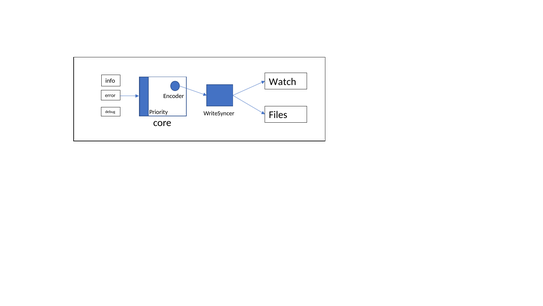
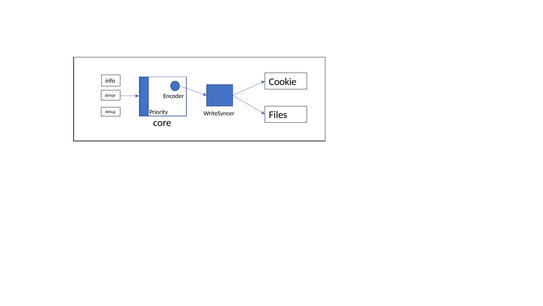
Watch: Watch -> Cookie
